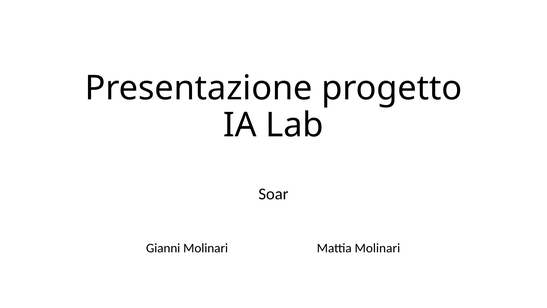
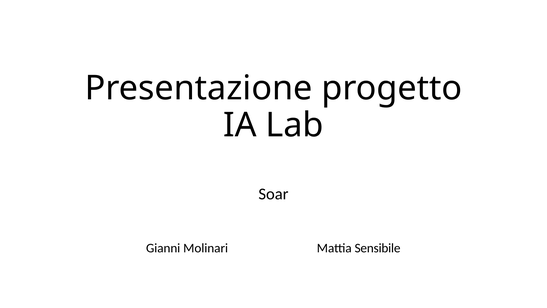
Mattia Molinari: Molinari -> Sensibile
